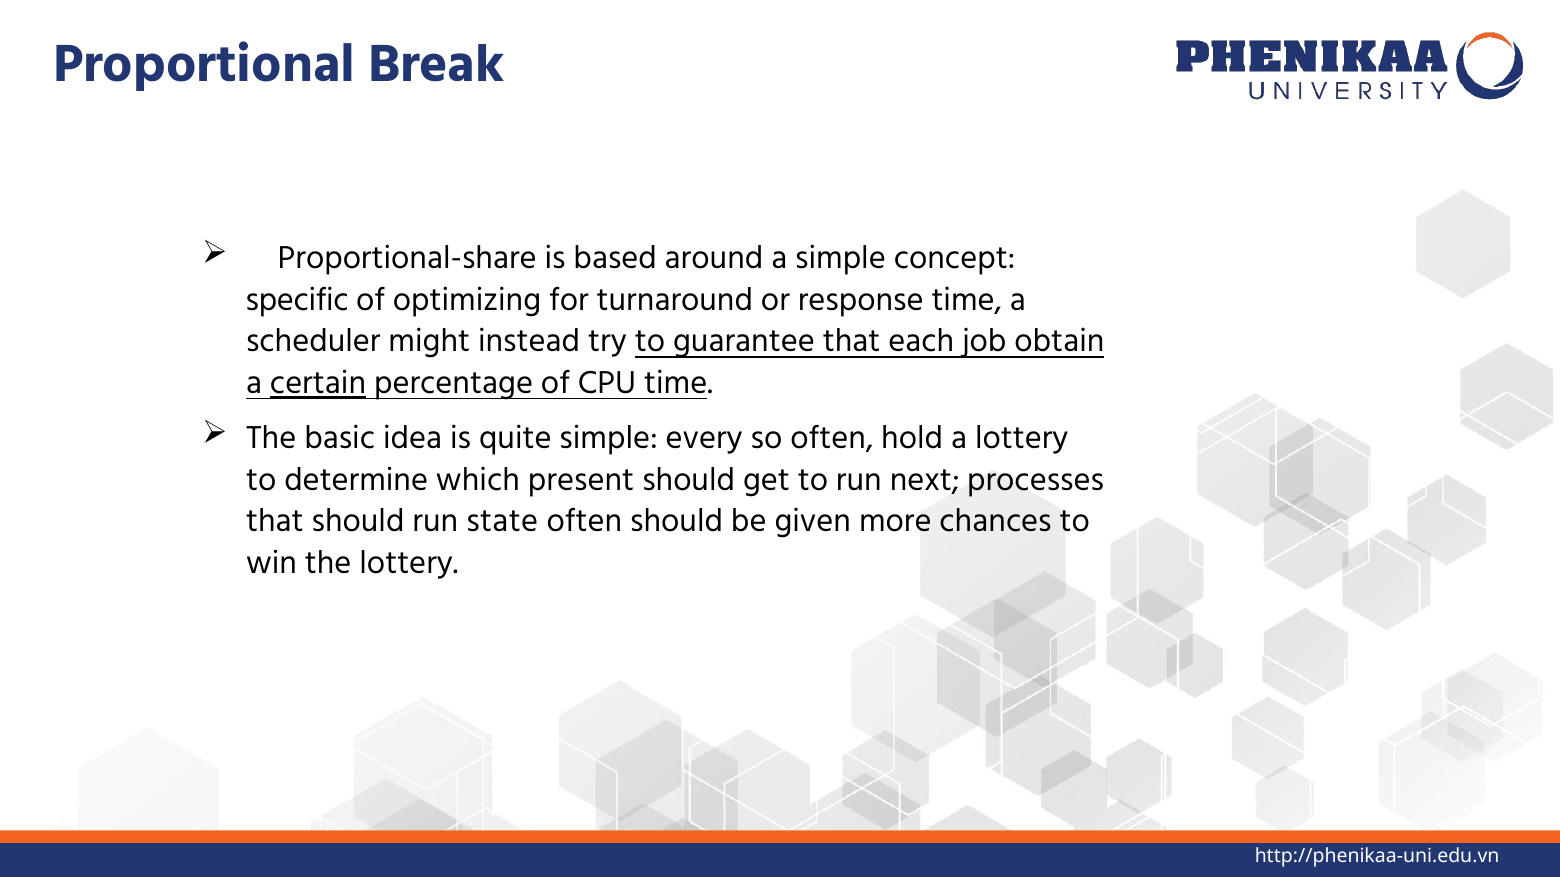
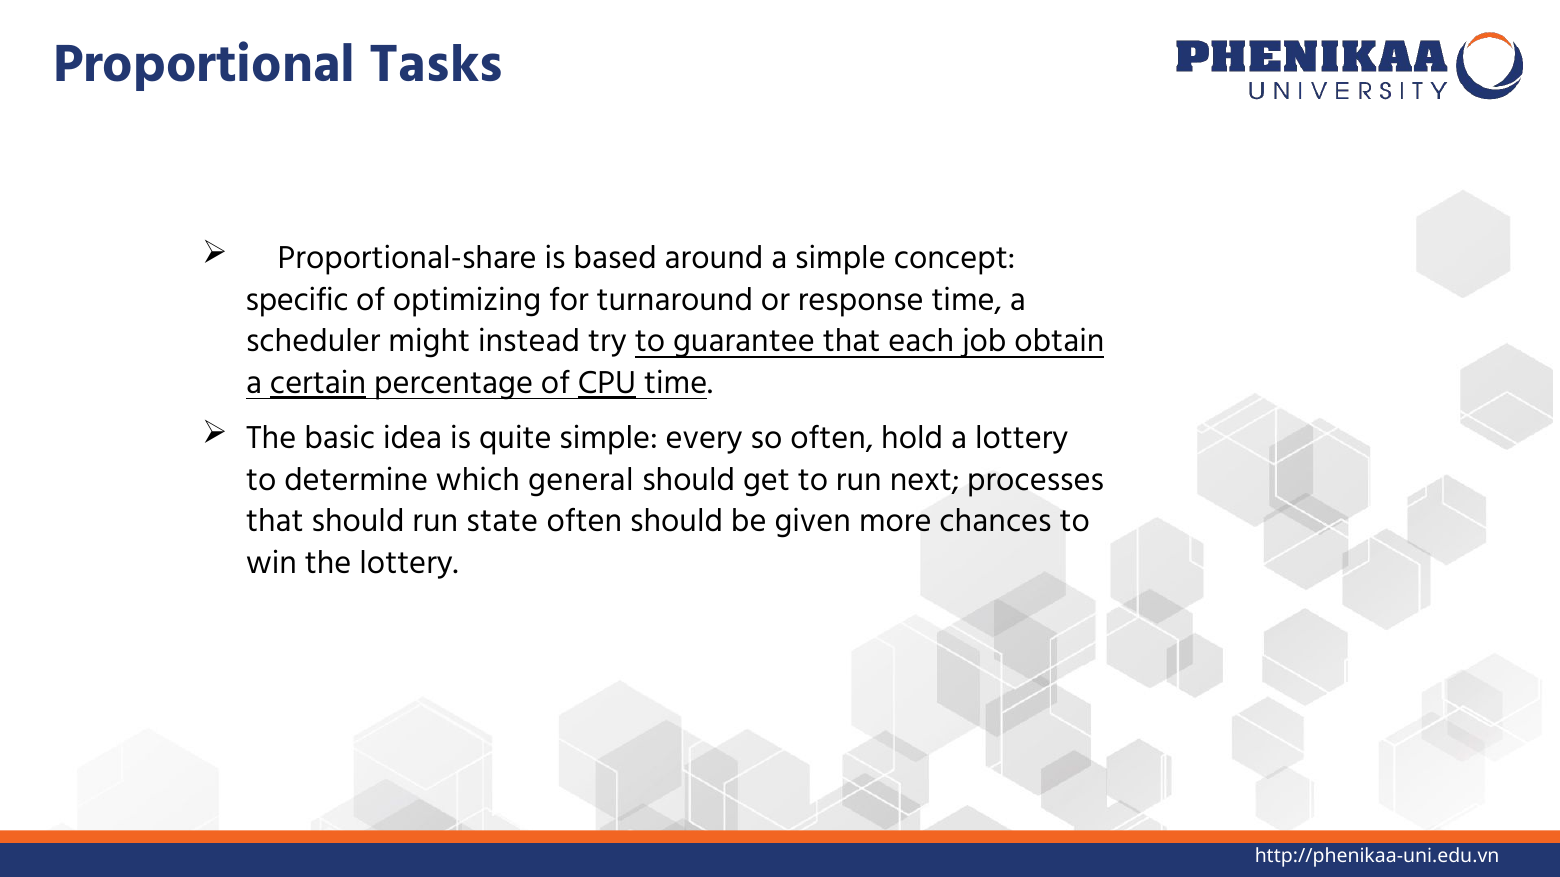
Break: Break -> Tasks
CPU underline: none -> present
present: present -> general
